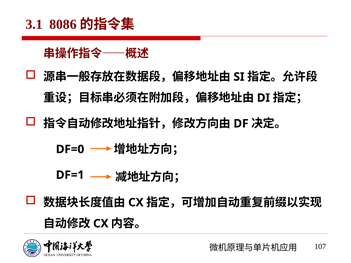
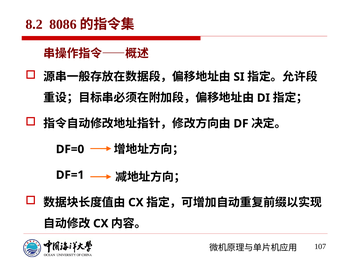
3.1: 3.1 -> 8.2
